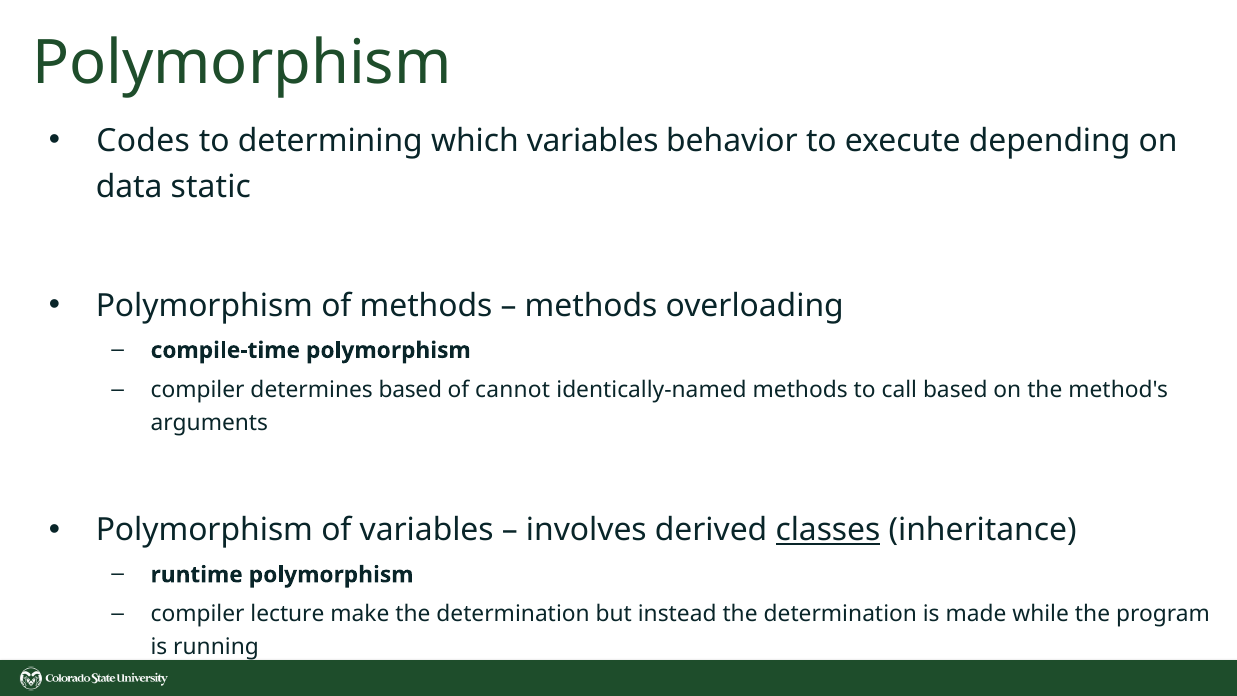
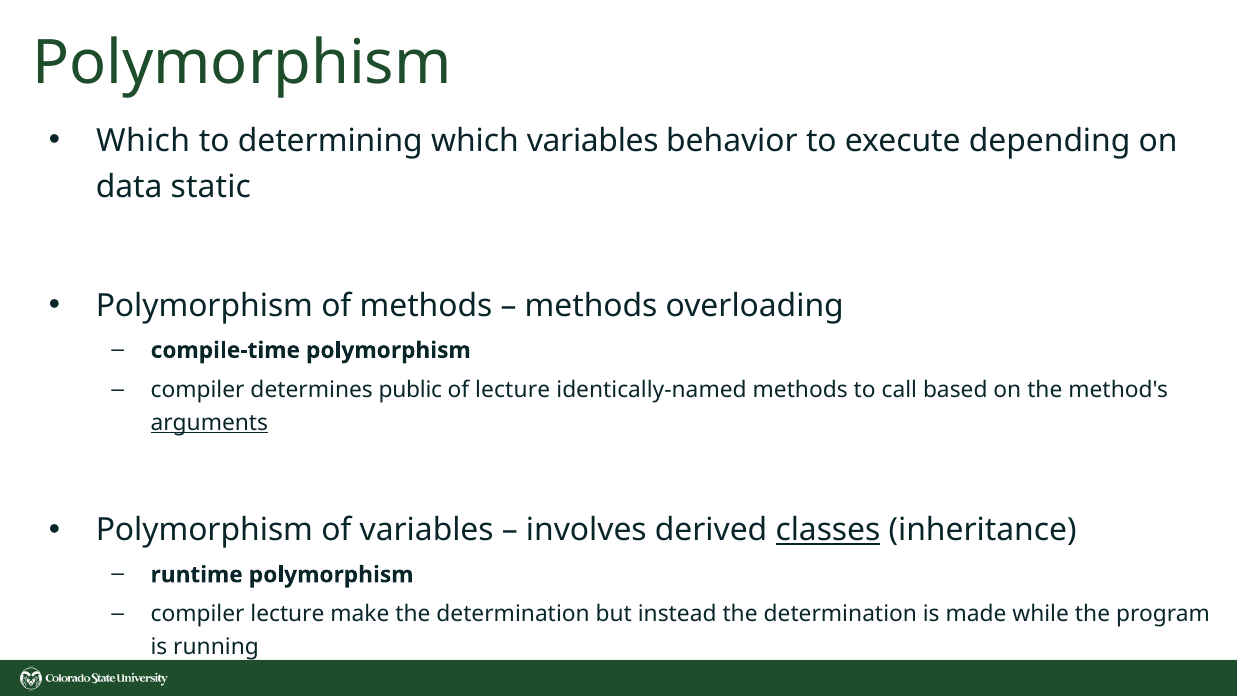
Codes at (143, 141): Codes -> Which
determines based: based -> public
of cannot: cannot -> lecture
arguments underline: none -> present
